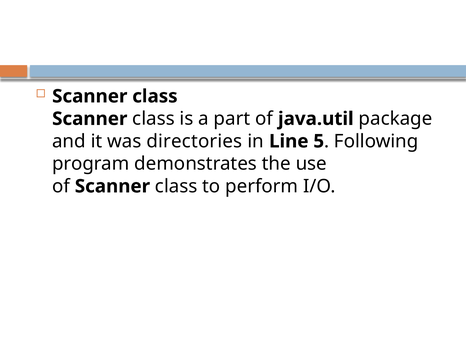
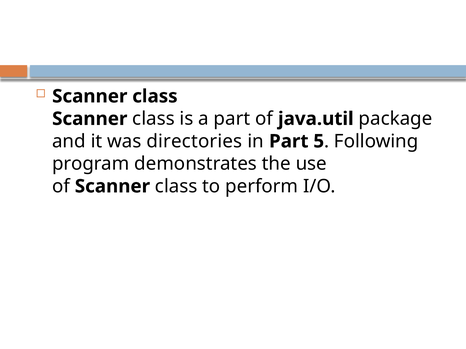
in Line: Line -> Part
